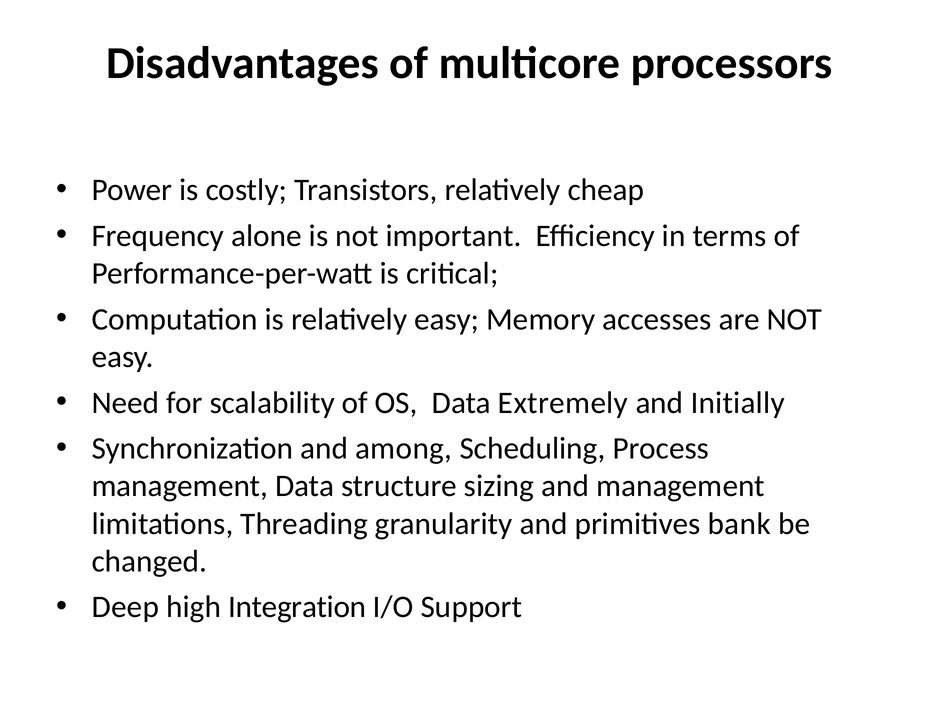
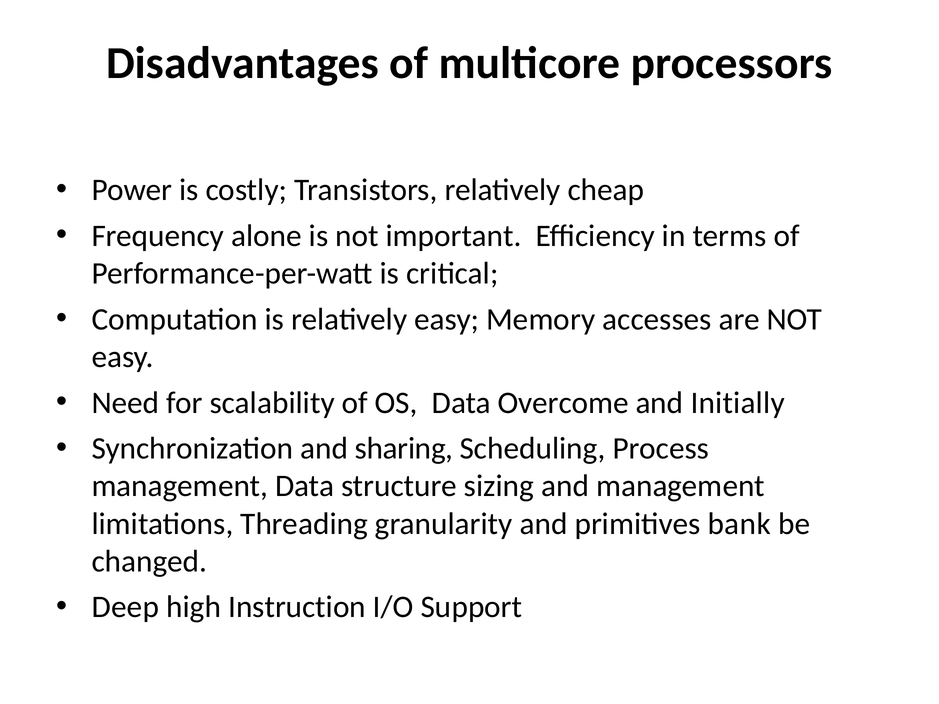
Extremely: Extremely -> Overcome
among: among -> sharing
Integration: Integration -> Instruction
